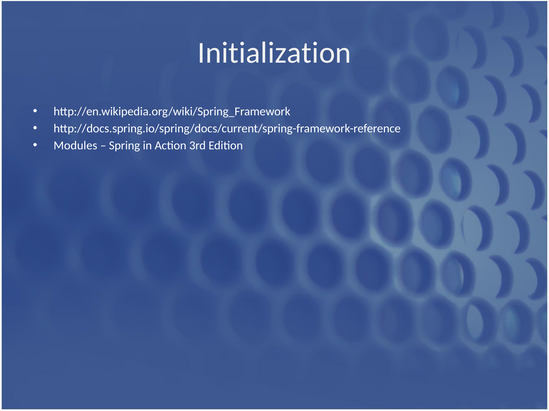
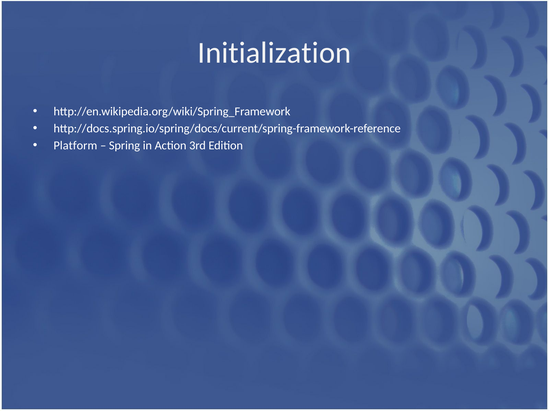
Modules: Modules -> Platform
